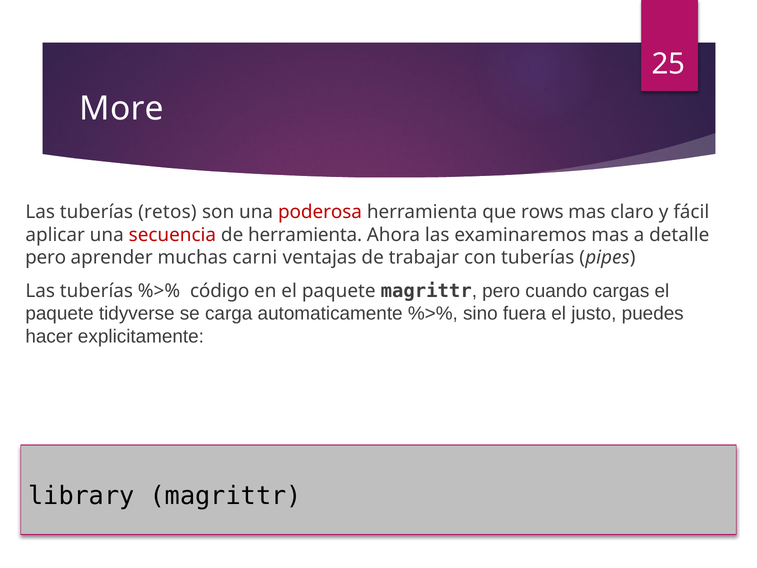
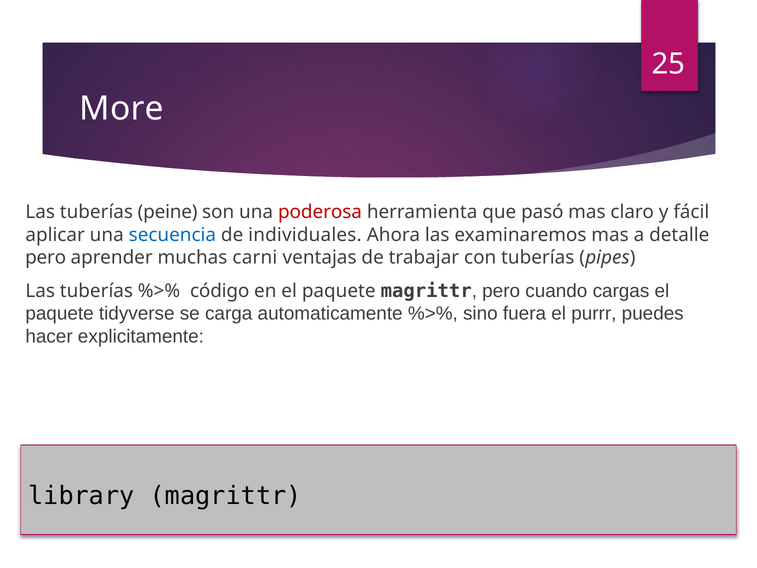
retos: retos -> peine
rows: rows -> pasó
secuencia colour: red -> blue
de herramienta: herramienta -> individuales
justo: justo -> purrr
